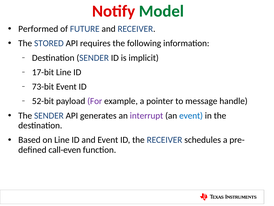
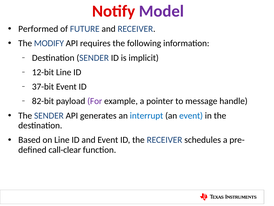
Model colour: green -> purple
STORED: STORED -> MODIFY
17-bit: 17-bit -> 12-bit
73-bit: 73-bit -> 37-bit
52-bit: 52-bit -> 82-bit
interrupt colour: purple -> blue
call-even: call-even -> call-clear
